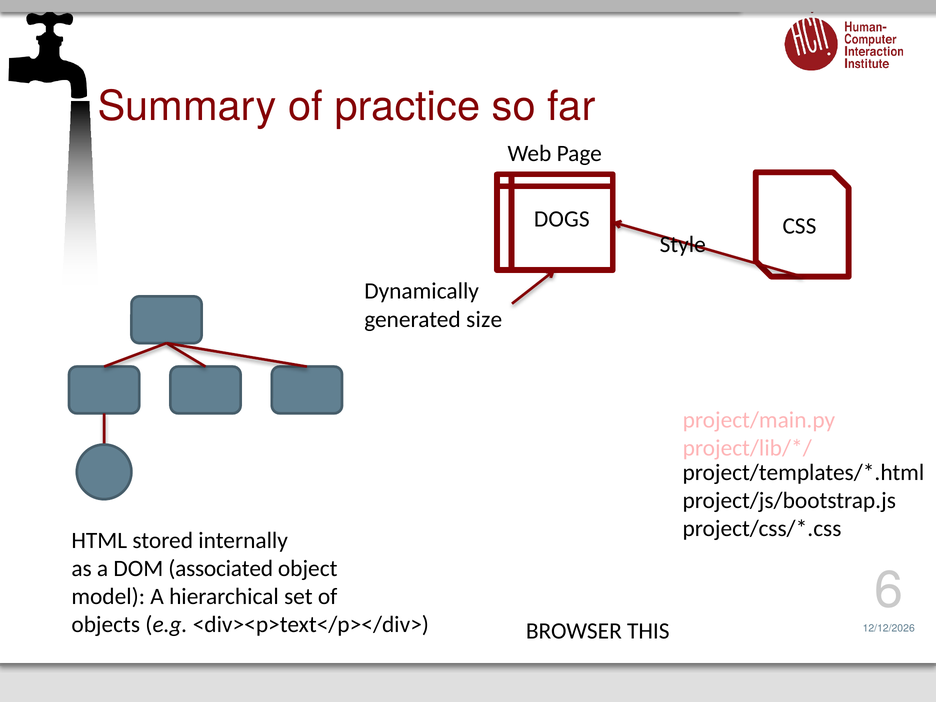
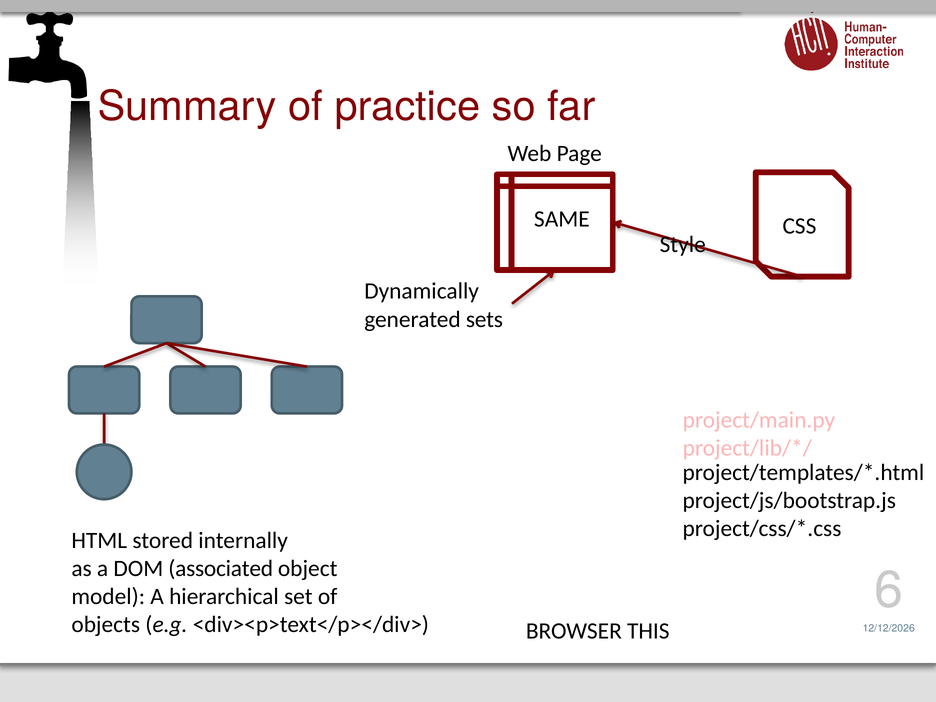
DOGS: DOGS -> SAME
size: size -> sets
